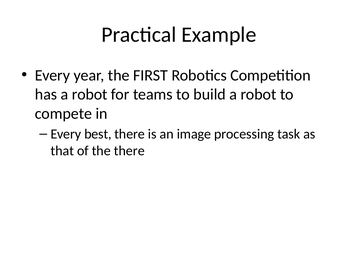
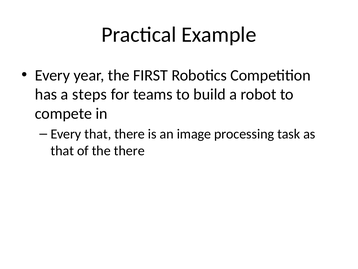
has a robot: robot -> steps
Every best: best -> that
